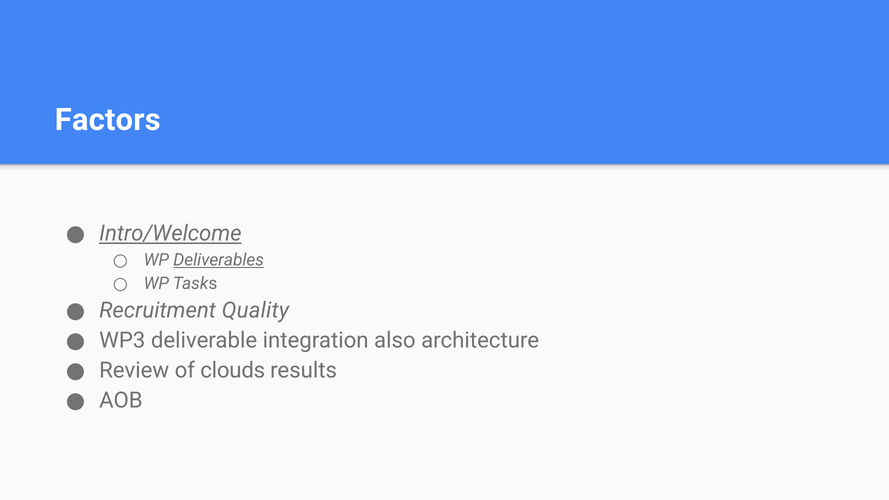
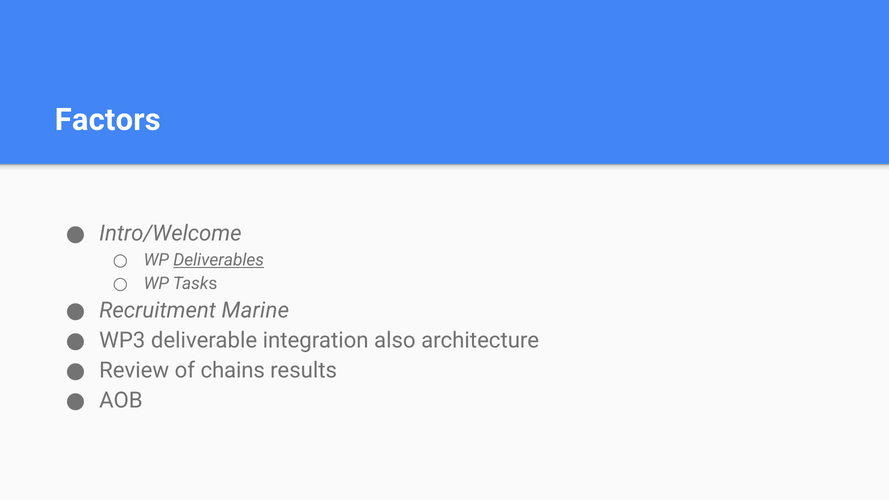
Intro/Welcome underline: present -> none
Quality: Quality -> Marine
clouds: clouds -> chains
